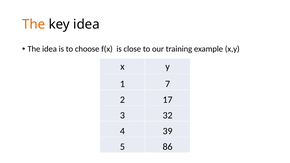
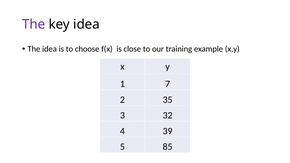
The at (34, 24) colour: orange -> purple
17: 17 -> 35
86: 86 -> 85
